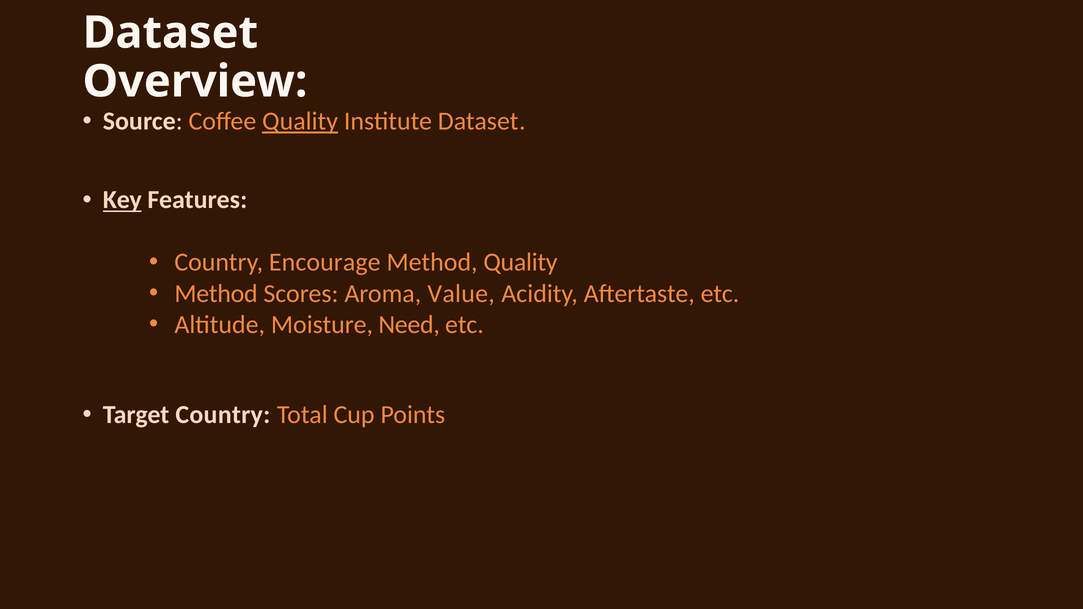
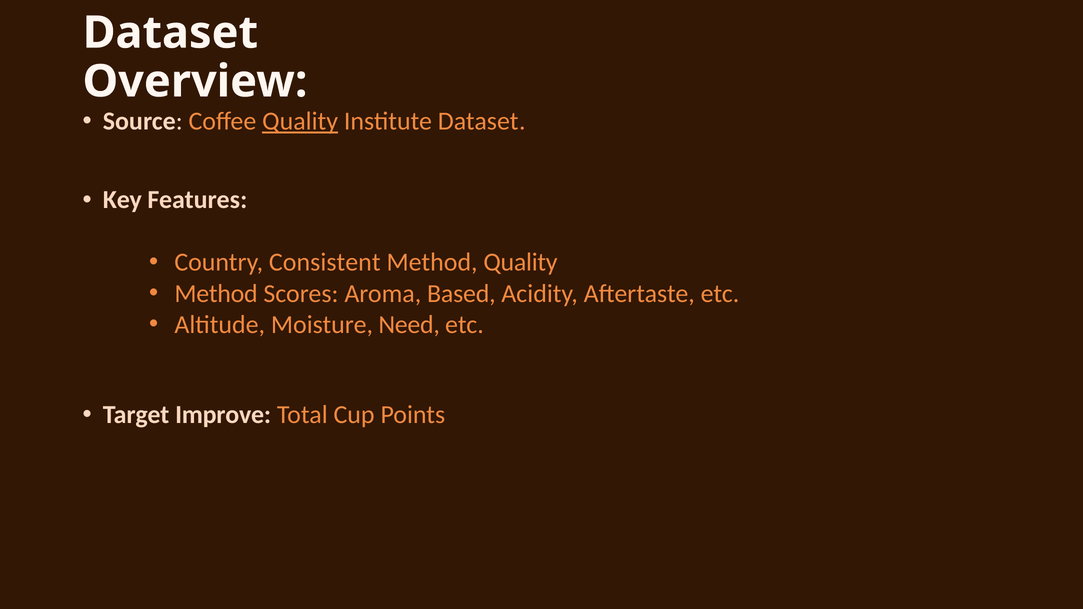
Key underline: present -> none
Encourage: Encourage -> Consistent
Value: Value -> Based
Target Country: Country -> Improve
